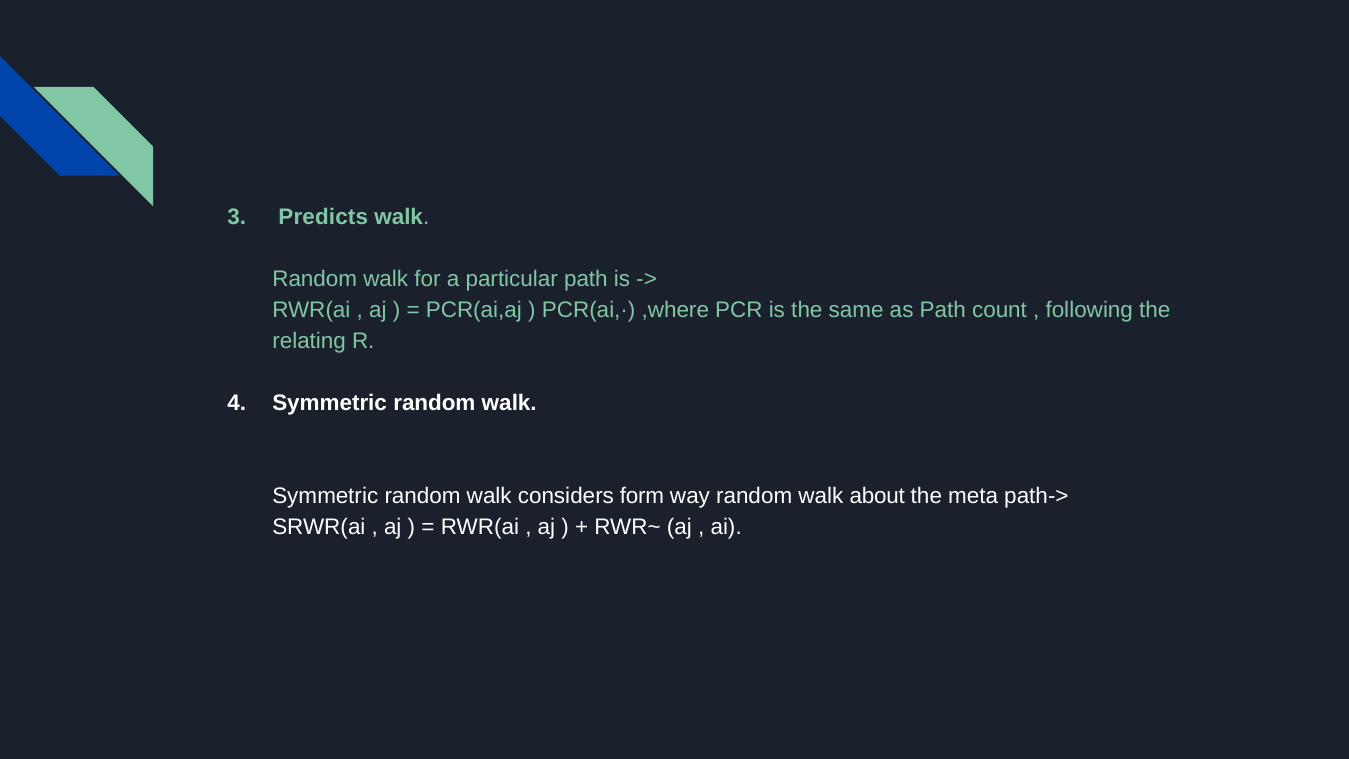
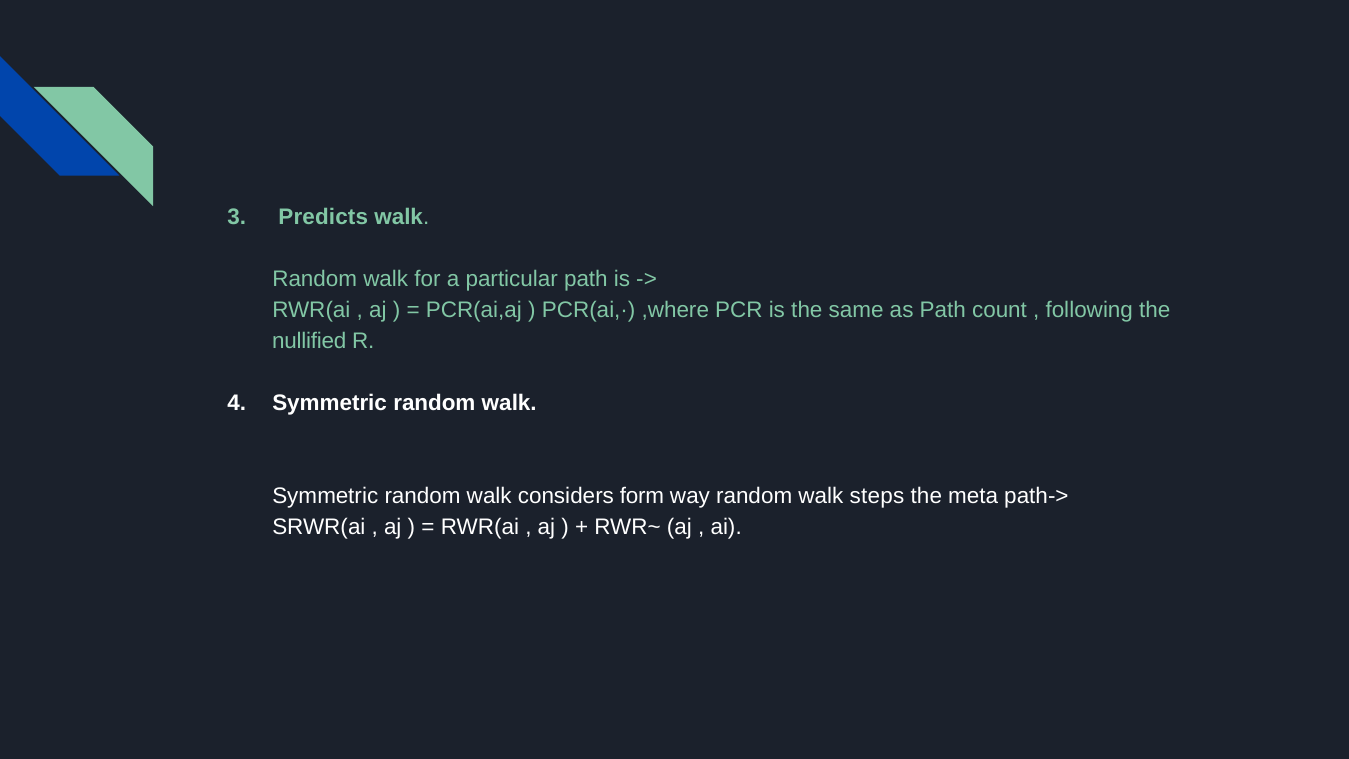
relating: relating -> nullified
about: about -> steps
